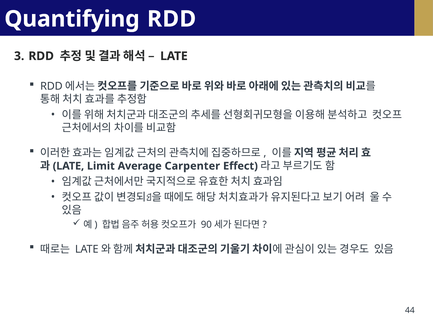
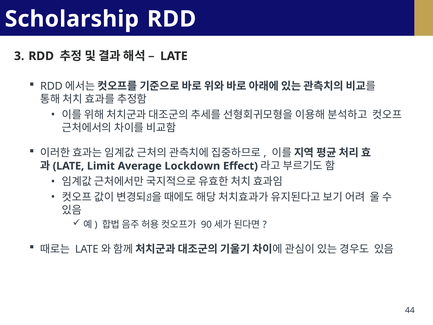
Quantifying: Quantifying -> Scholarship
Carpenter: Carpenter -> Lockdown
